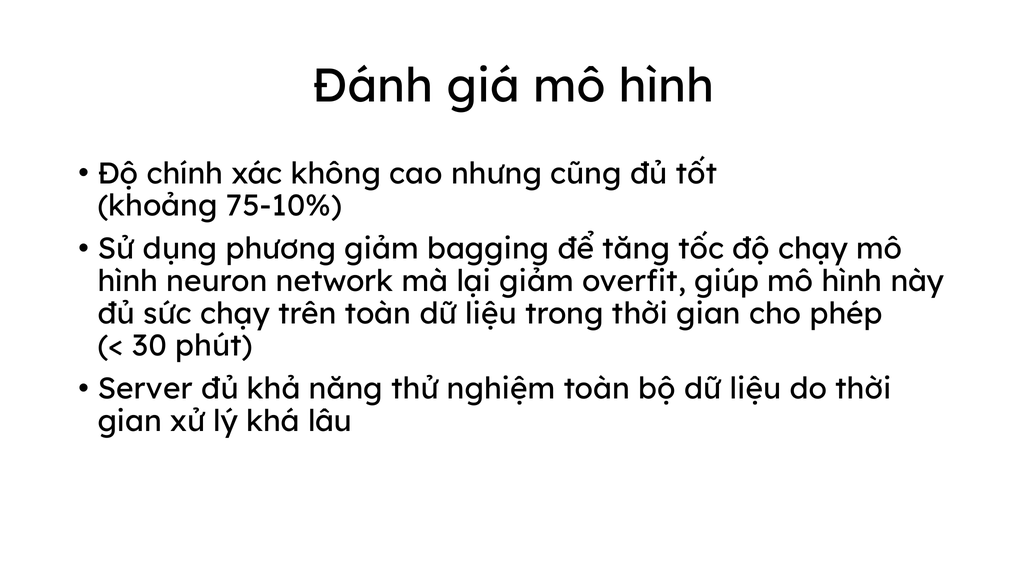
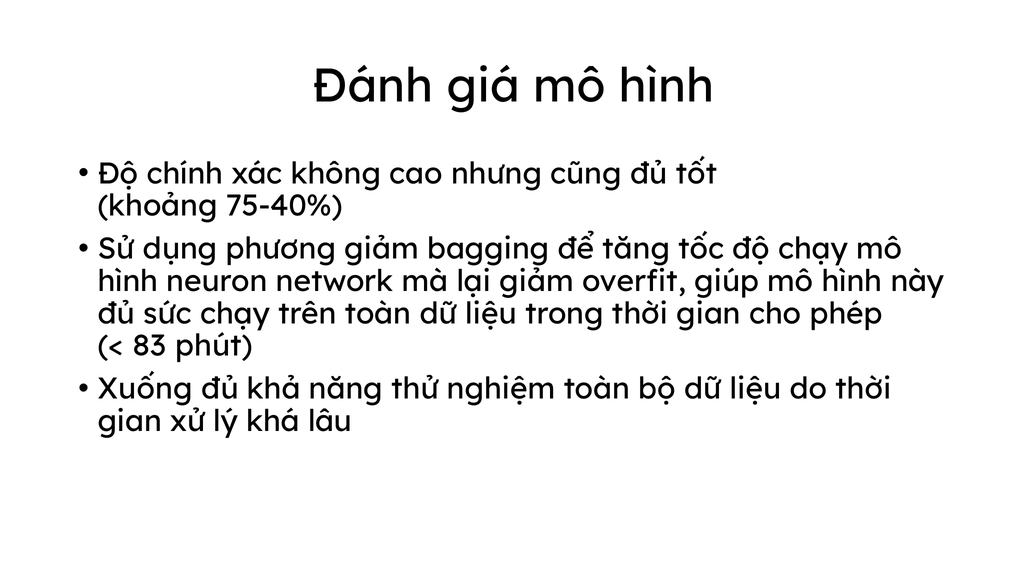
75-10%: 75-10% -> 75-40%
30: 30 -> 83
Server: Server -> Xuống
